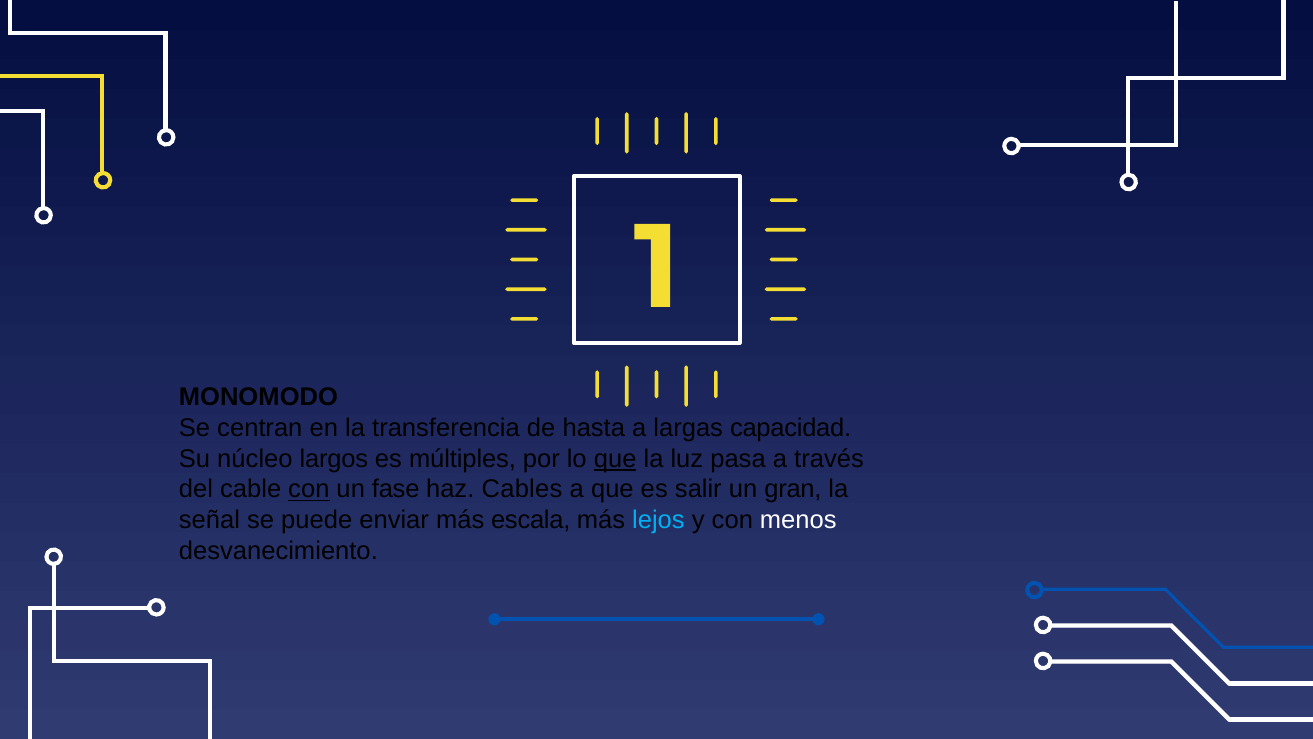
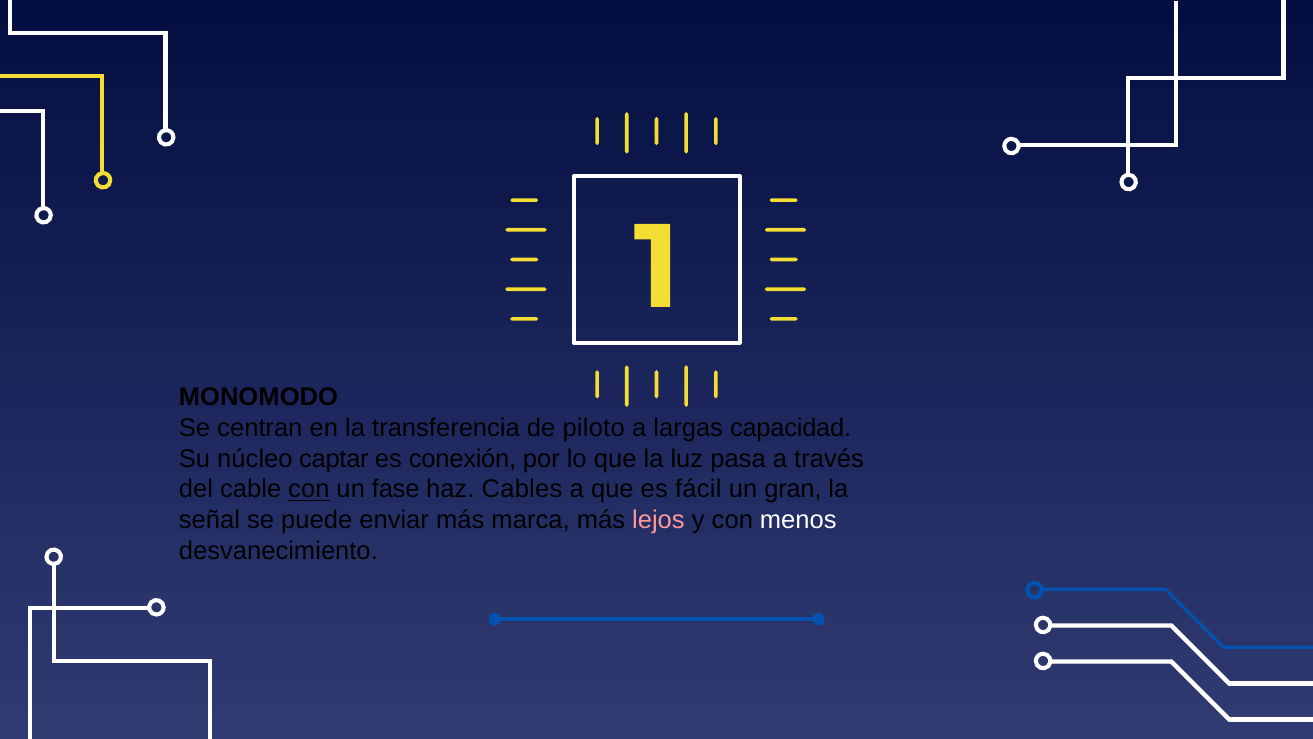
hasta: hasta -> piloto
largos: largos -> captar
múltiples: múltiples -> conexión
que at (615, 459) underline: present -> none
salir: salir -> fácil
escala: escala -> marca
lejos colour: light blue -> pink
